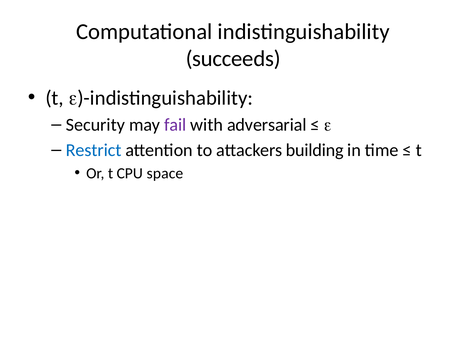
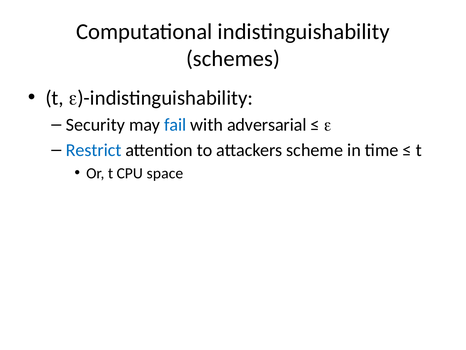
succeeds: succeeds -> schemes
fail colour: purple -> blue
building: building -> scheme
